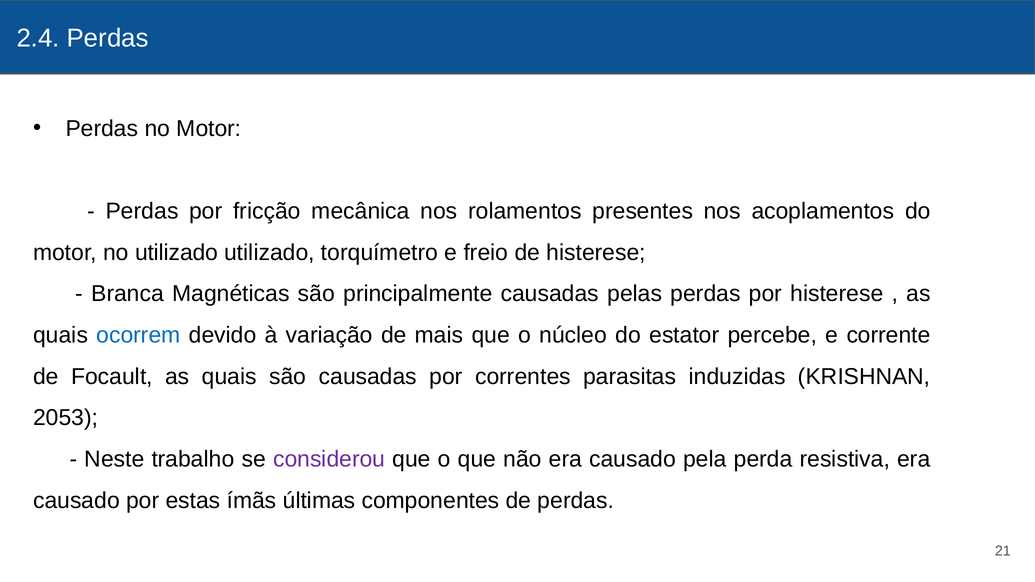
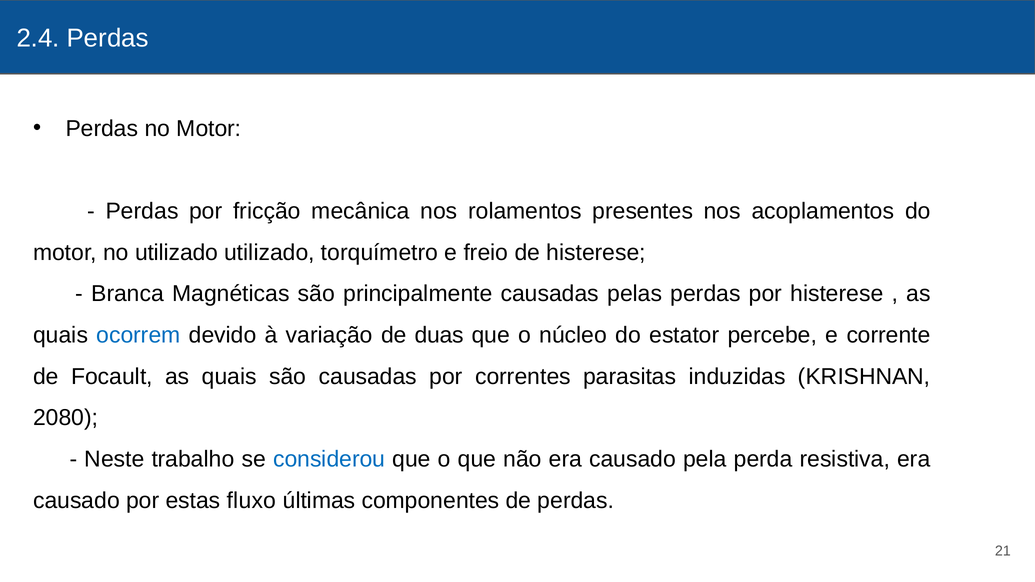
mais: mais -> duas
2053: 2053 -> 2080
considerou colour: purple -> blue
ímãs: ímãs -> fluxo
